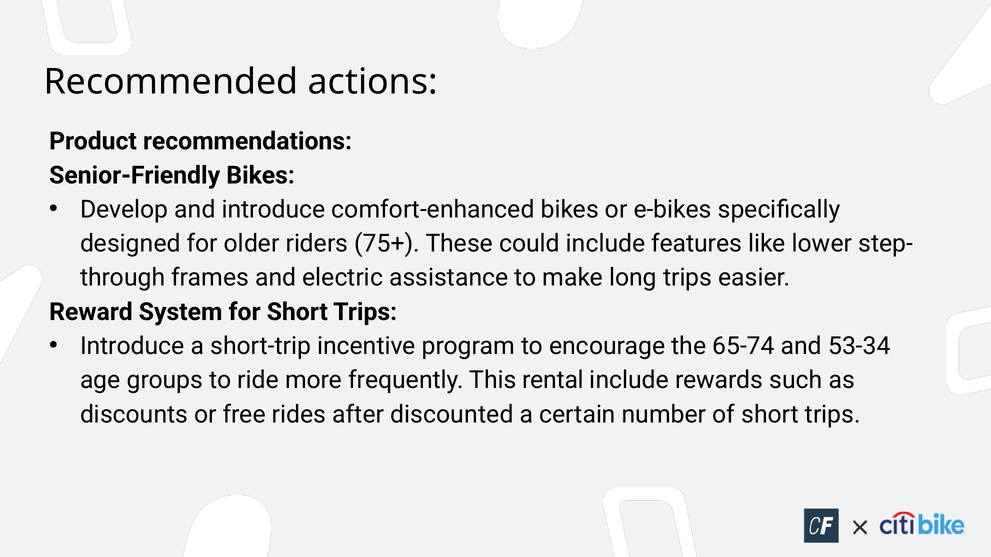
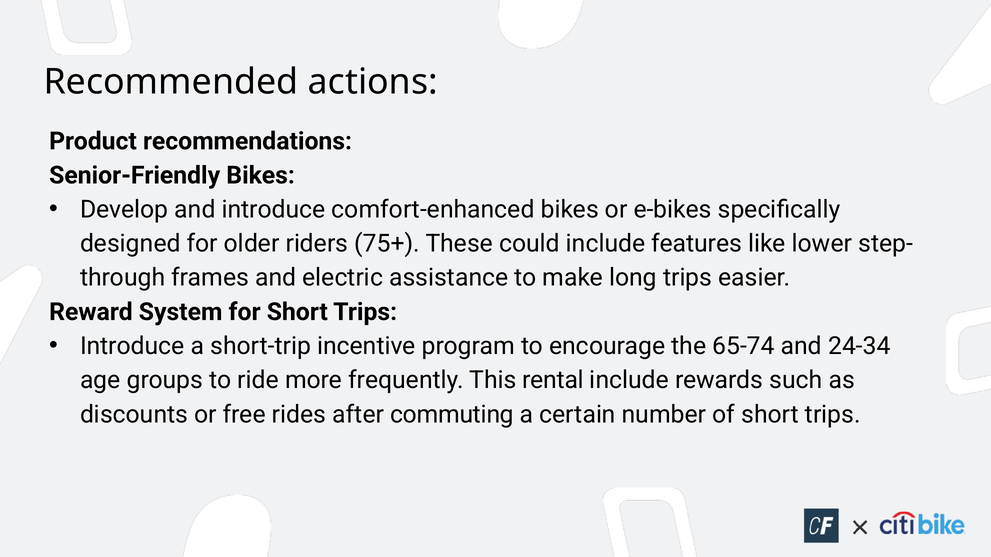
53-34: 53-34 -> 24-34
discounted: discounted -> commuting
